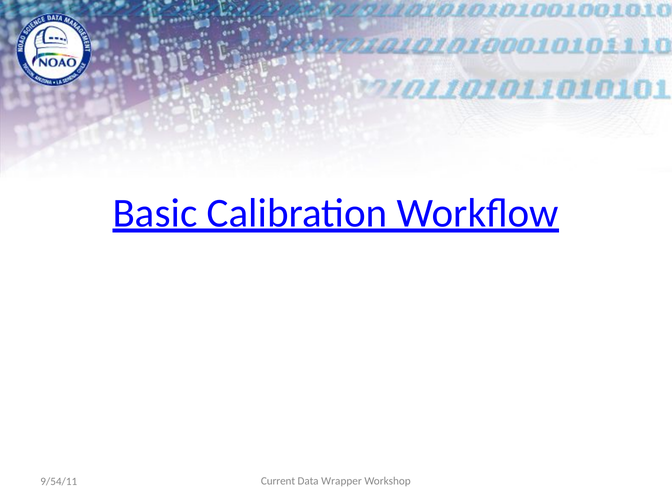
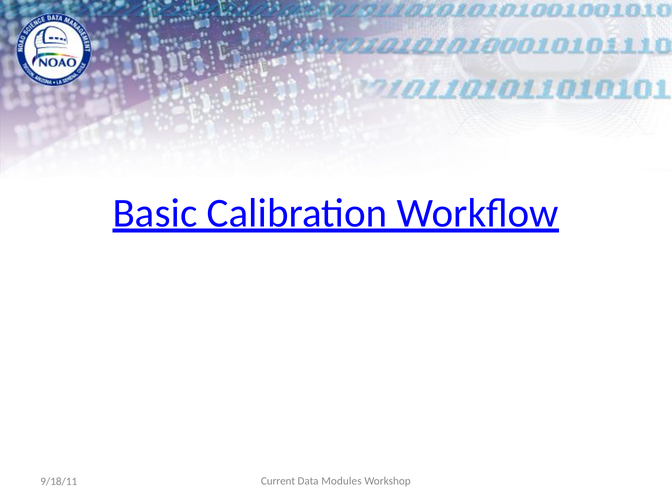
Wrapper: Wrapper -> Modules
9/54/11: 9/54/11 -> 9/18/11
